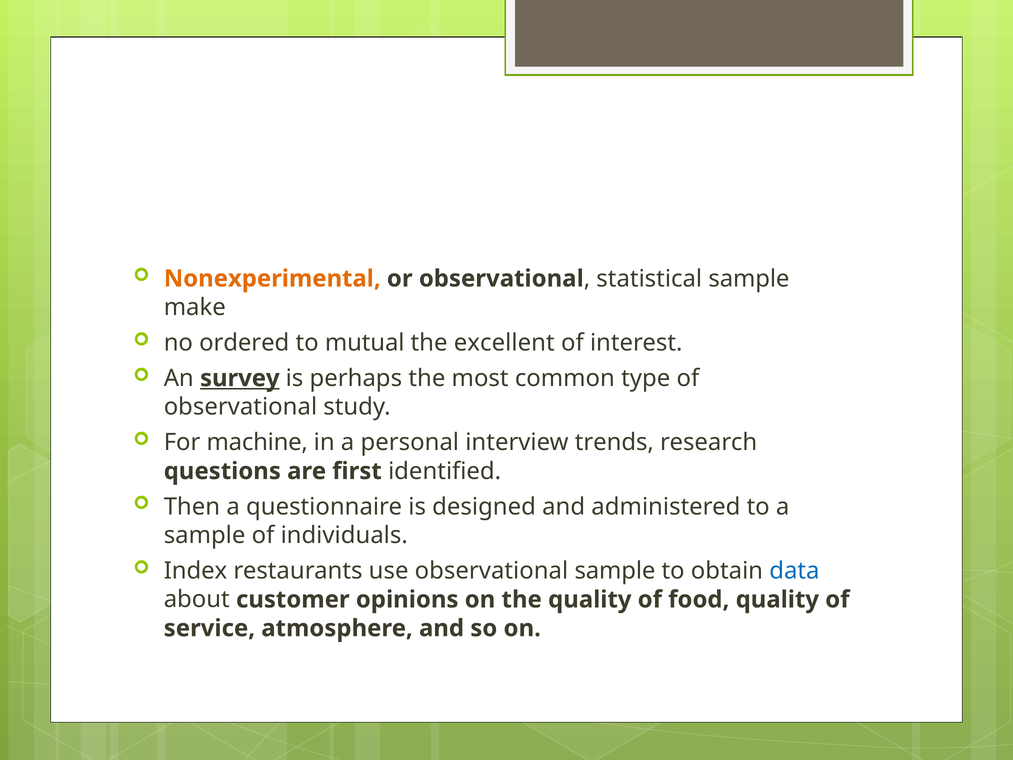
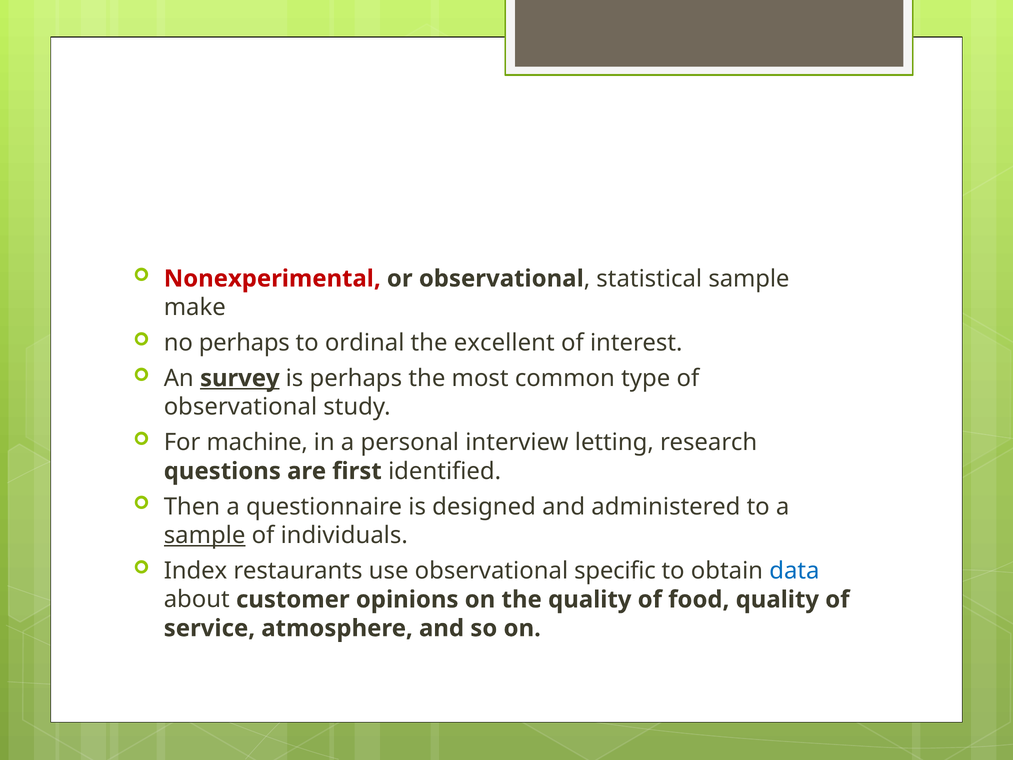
Nonexperimental colour: orange -> red
no ordered: ordered -> perhaps
mutual: mutual -> ordinal
trends: trends -> letting
sample at (205, 535) underline: none -> present
observational sample: sample -> specific
